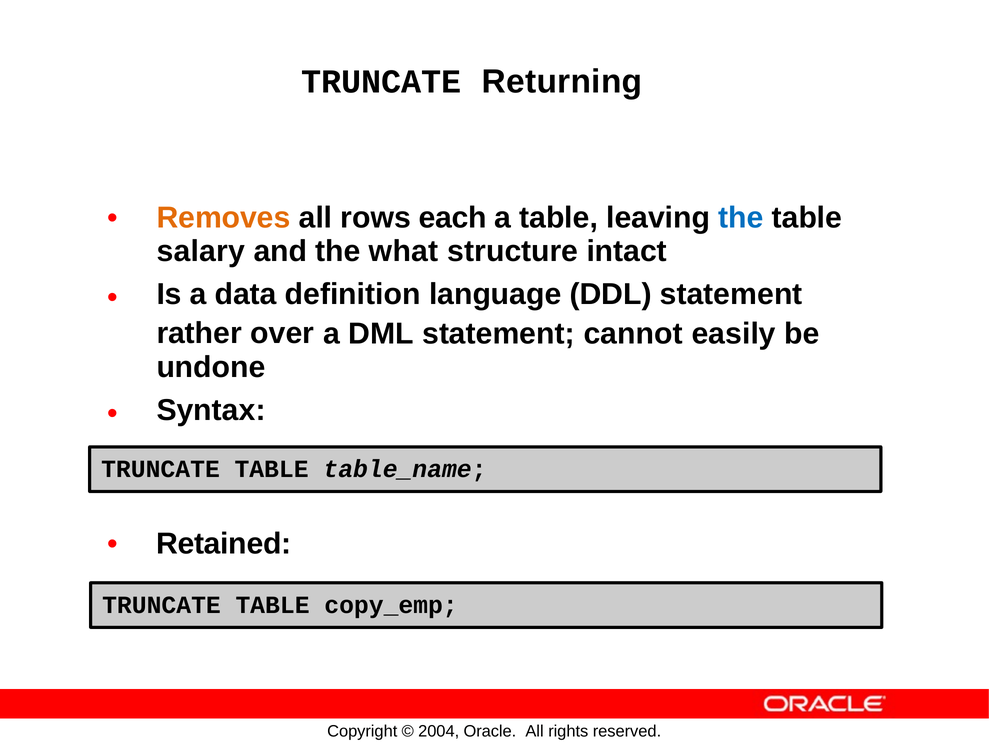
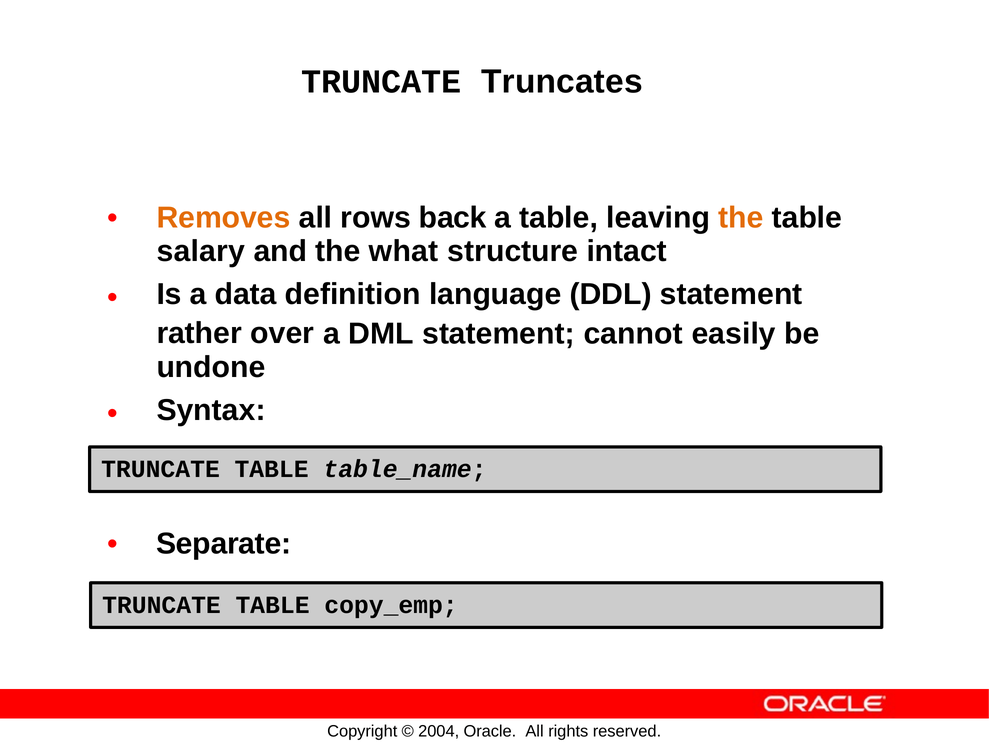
Returning: Returning -> Truncates
each: each -> back
the at (741, 217) colour: blue -> orange
Retained: Retained -> Separate
